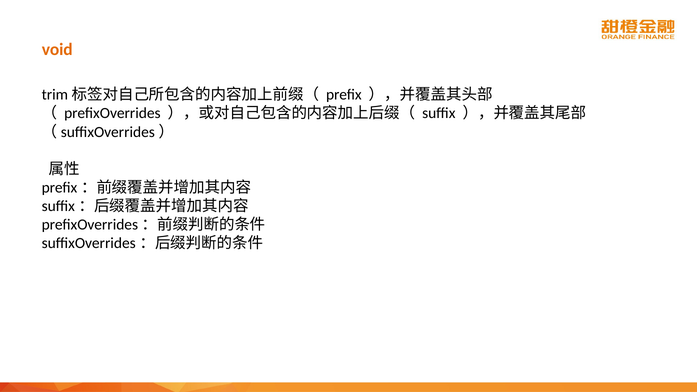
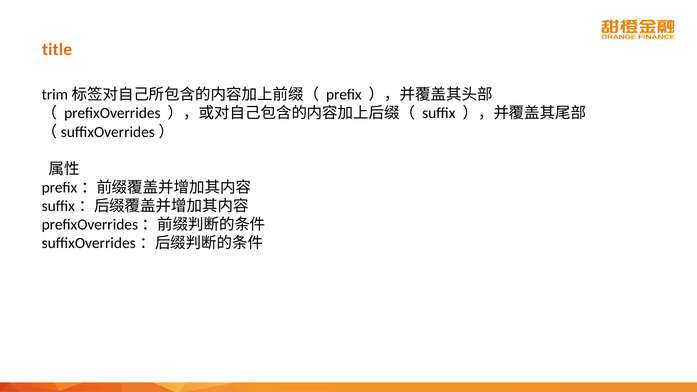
void: void -> title
